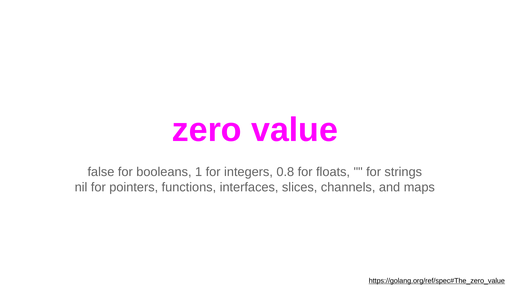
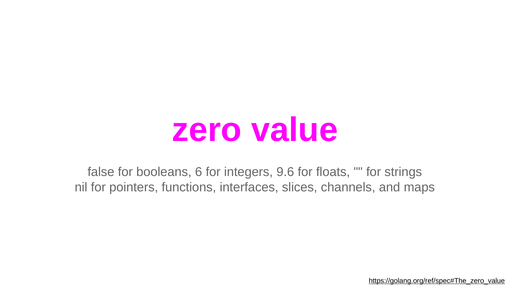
1: 1 -> 6
0.8: 0.8 -> 9.6
